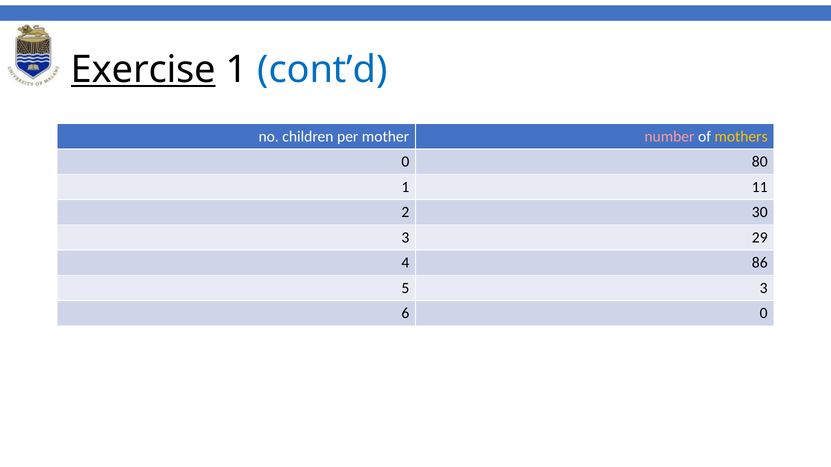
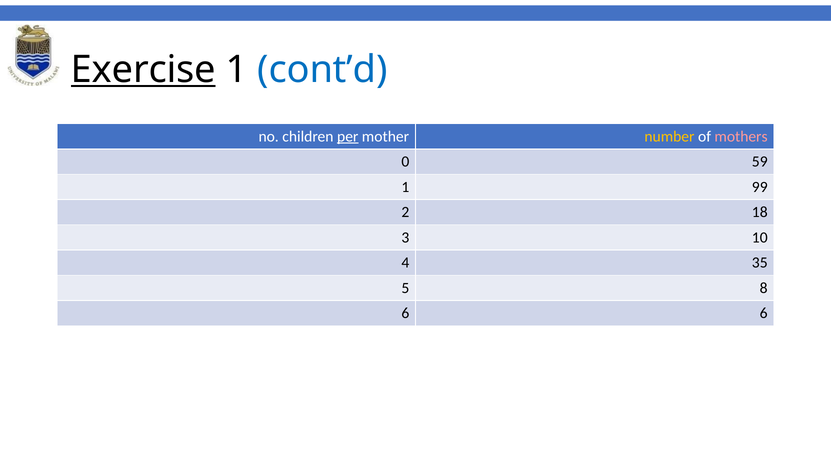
per underline: none -> present
number colour: pink -> yellow
mothers colour: yellow -> pink
80: 80 -> 59
11: 11 -> 99
30: 30 -> 18
29: 29 -> 10
86: 86 -> 35
5 3: 3 -> 8
6 0: 0 -> 6
